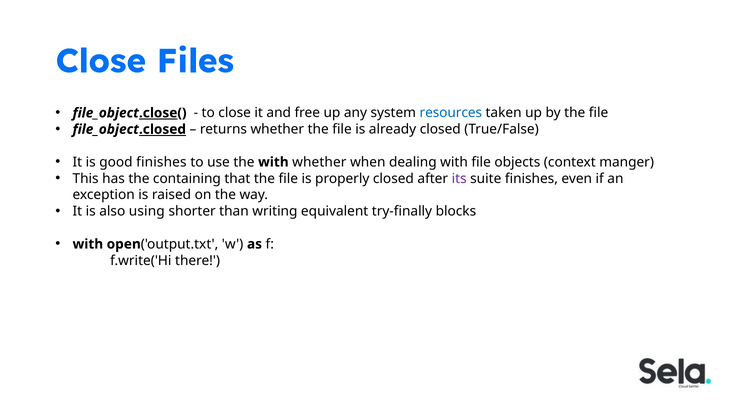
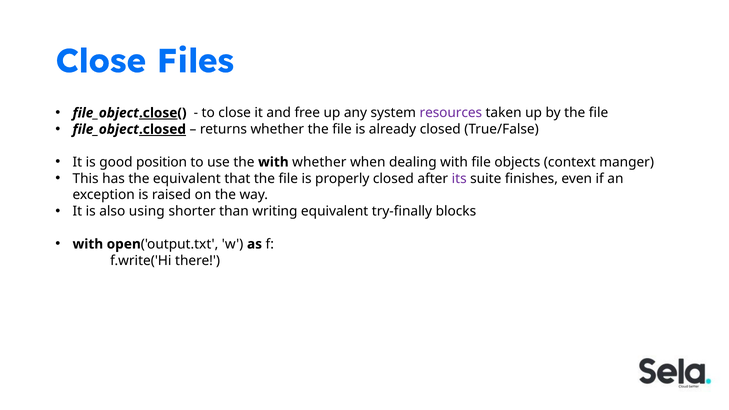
resources colour: blue -> purple
good finishes: finishes -> position
the containing: containing -> equivalent
